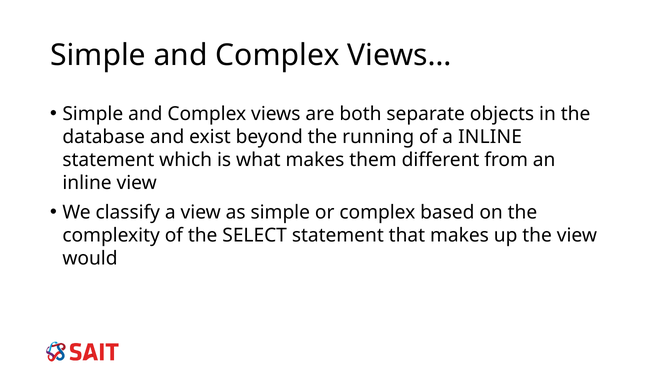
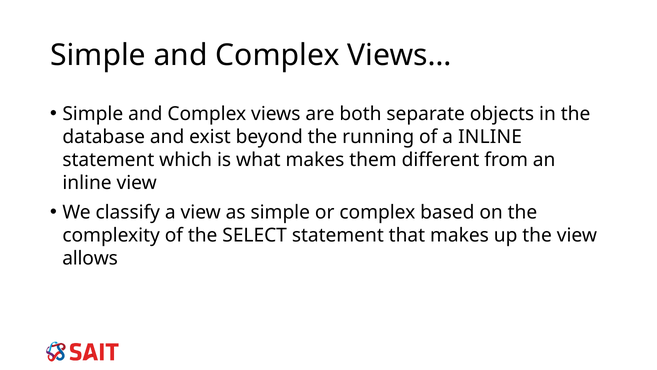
would: would -> allows
